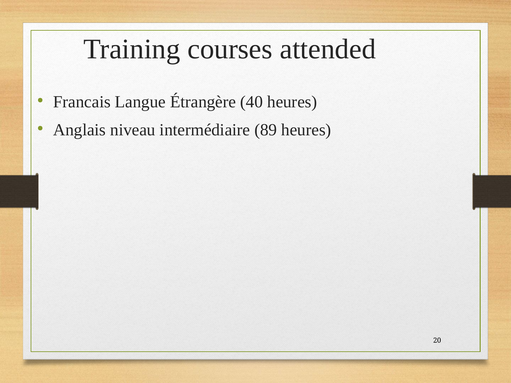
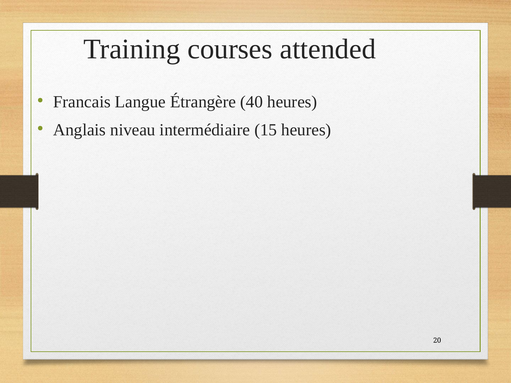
89: 89 -> 15
